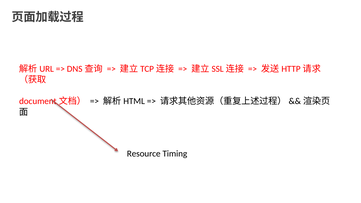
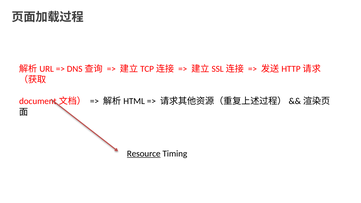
Resource underline: none -> present
